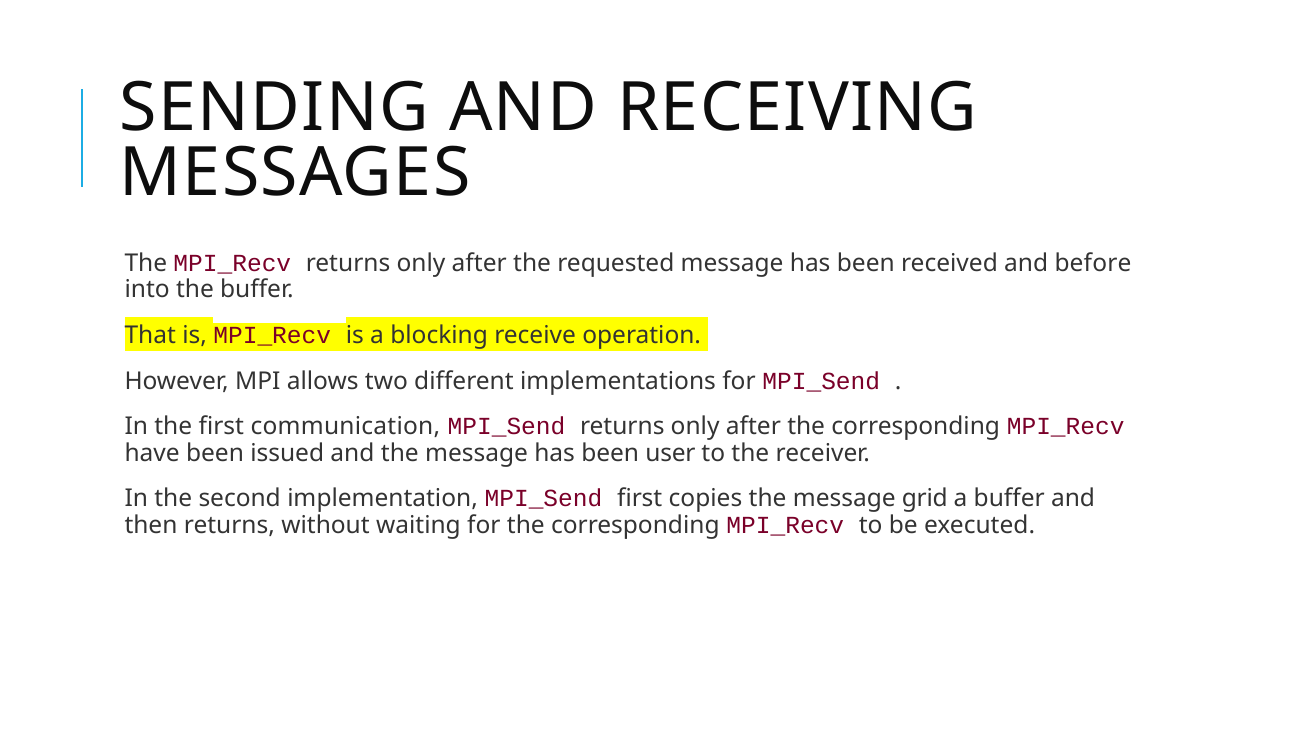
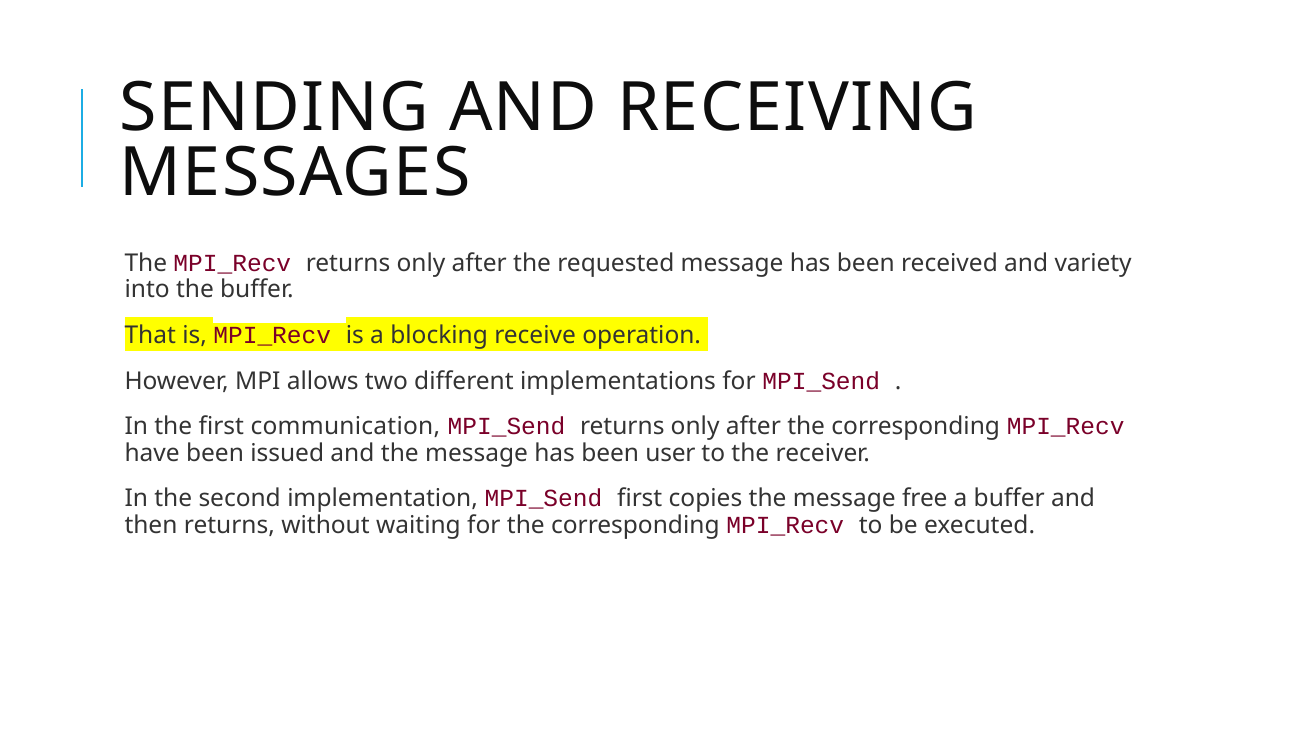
before: before -> variety
grid: grid -> free
